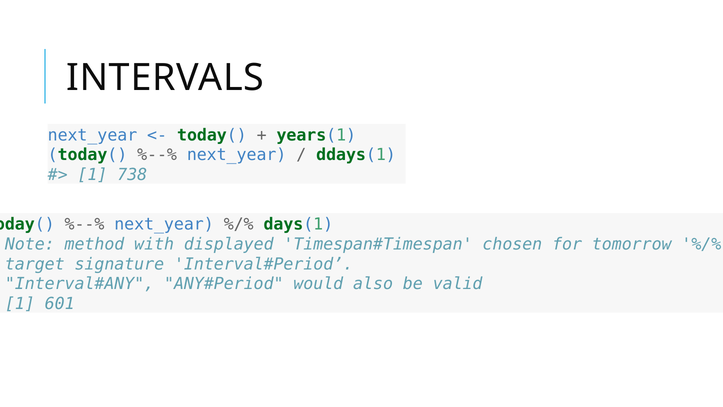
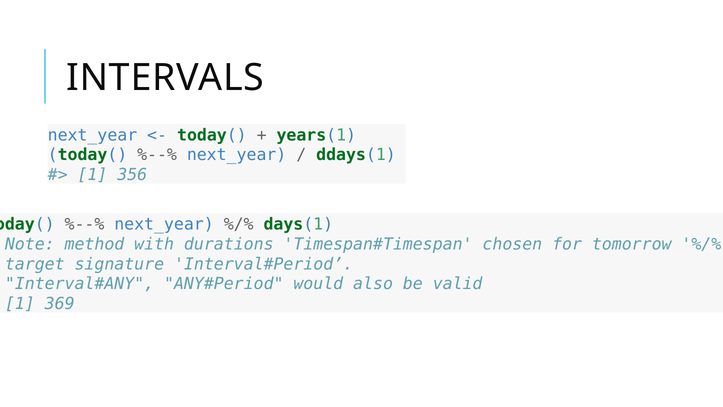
738: 738 -> 356
displayed: displayed -> durations
601: 601 -> 369
